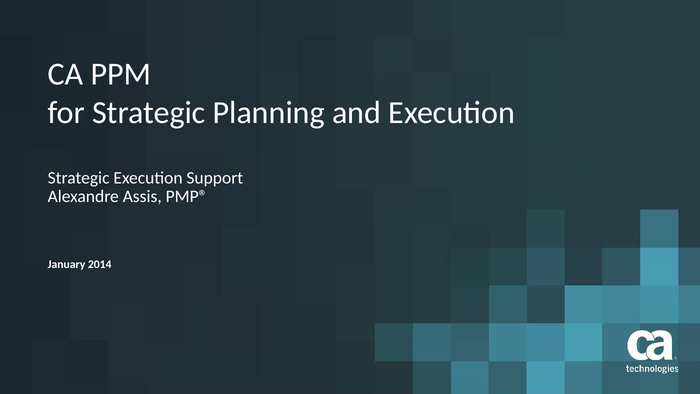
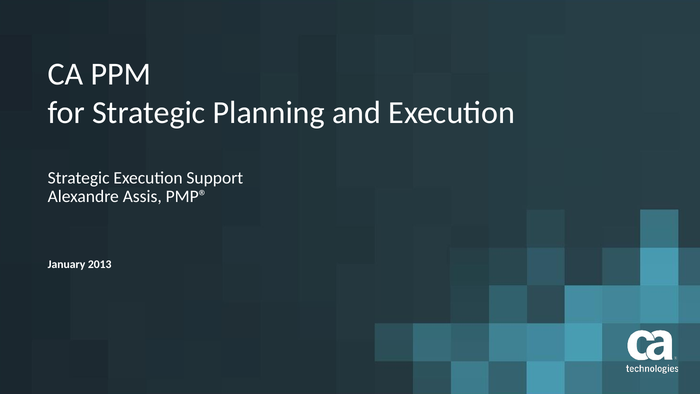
2014: 2014 -> 2013
